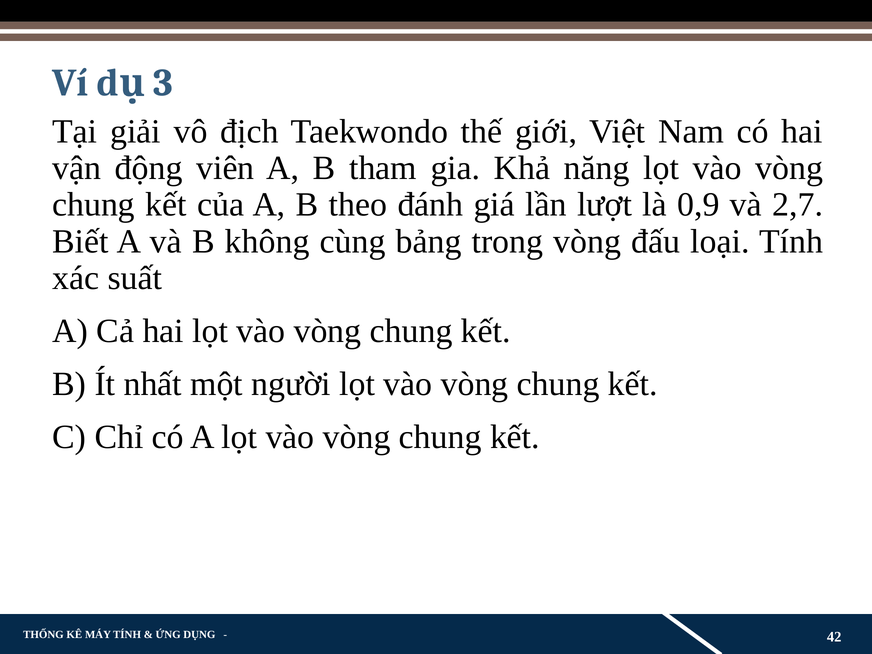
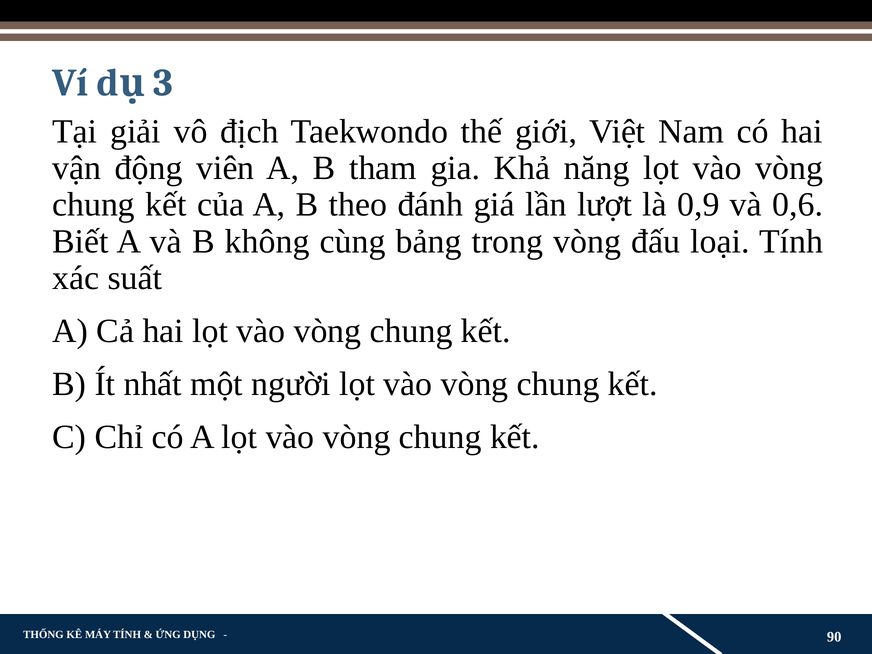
2,7: 2,7 -> 0,6
42: 42 -> 90
